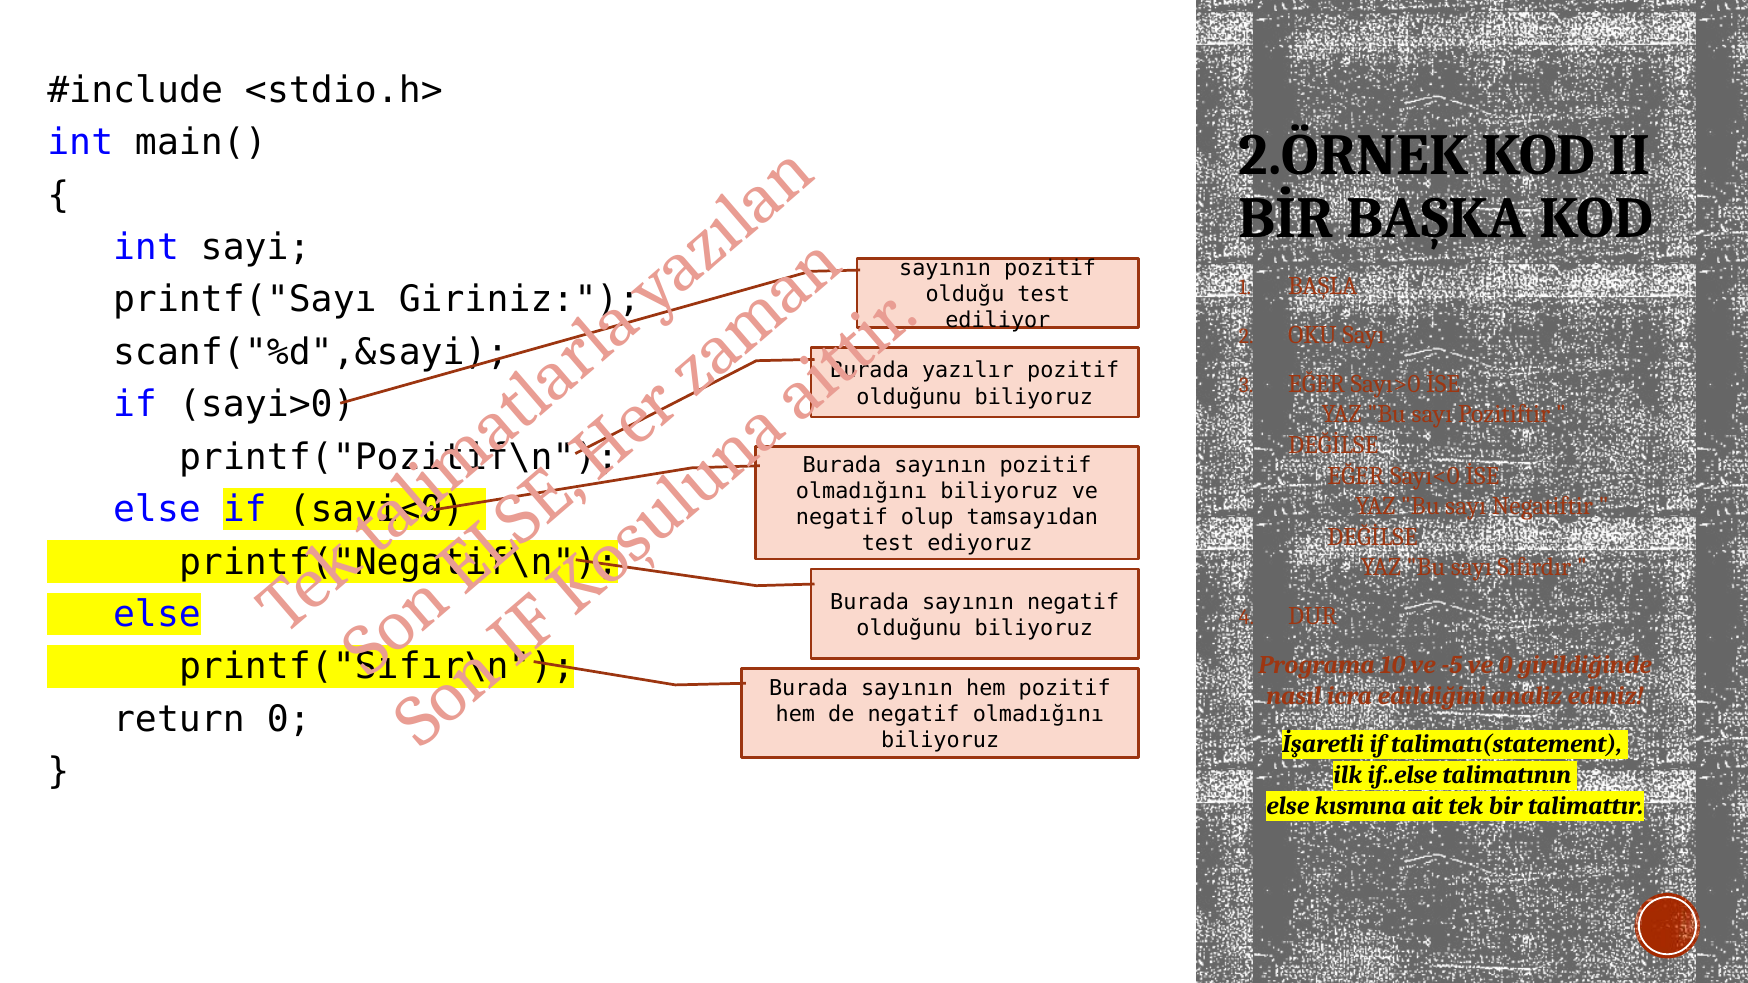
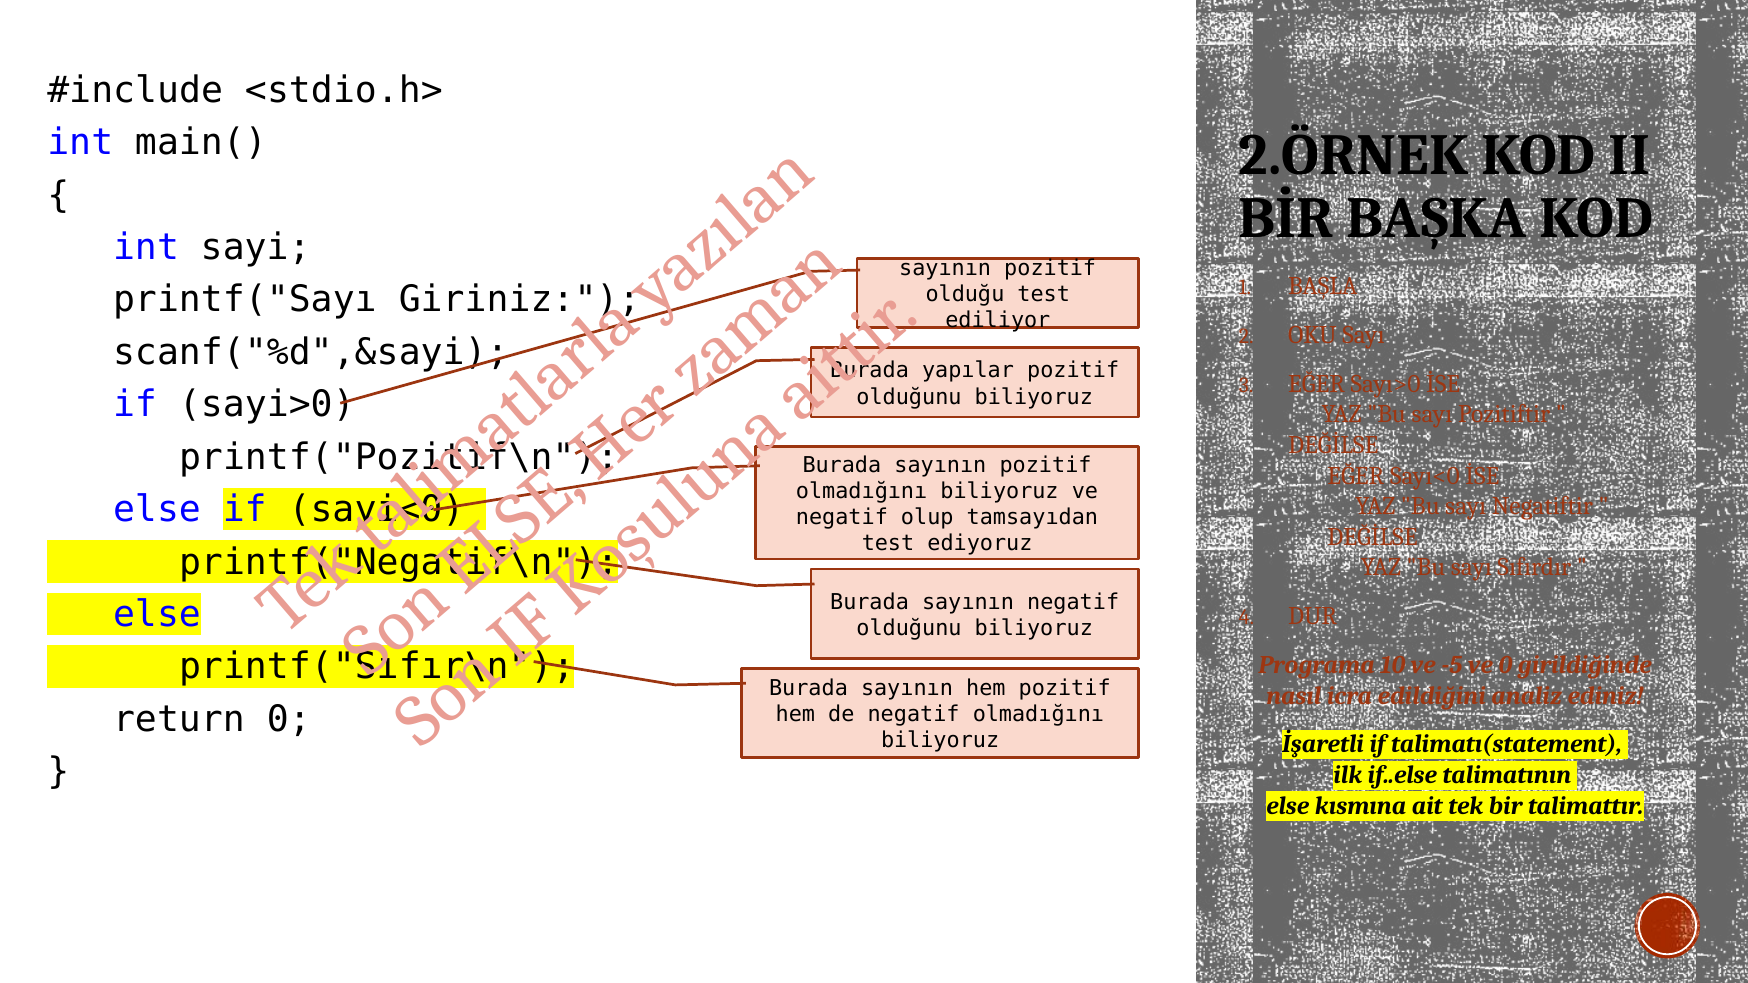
yazılır: yazılır -> yapılar
